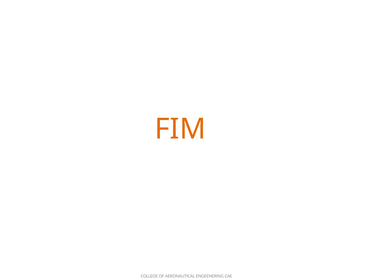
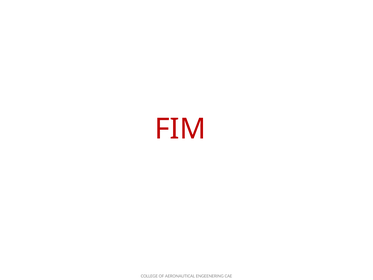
FIM colour: orange -> red
